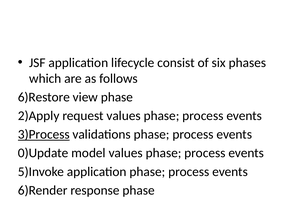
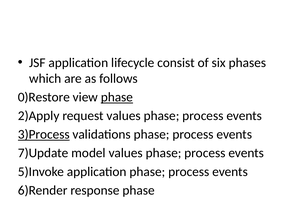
6)Restore: 6)Restore -> 0)Restore
phase at (117, 97) underline: none -> present
0)Update: 0)Update -> 7)Update
